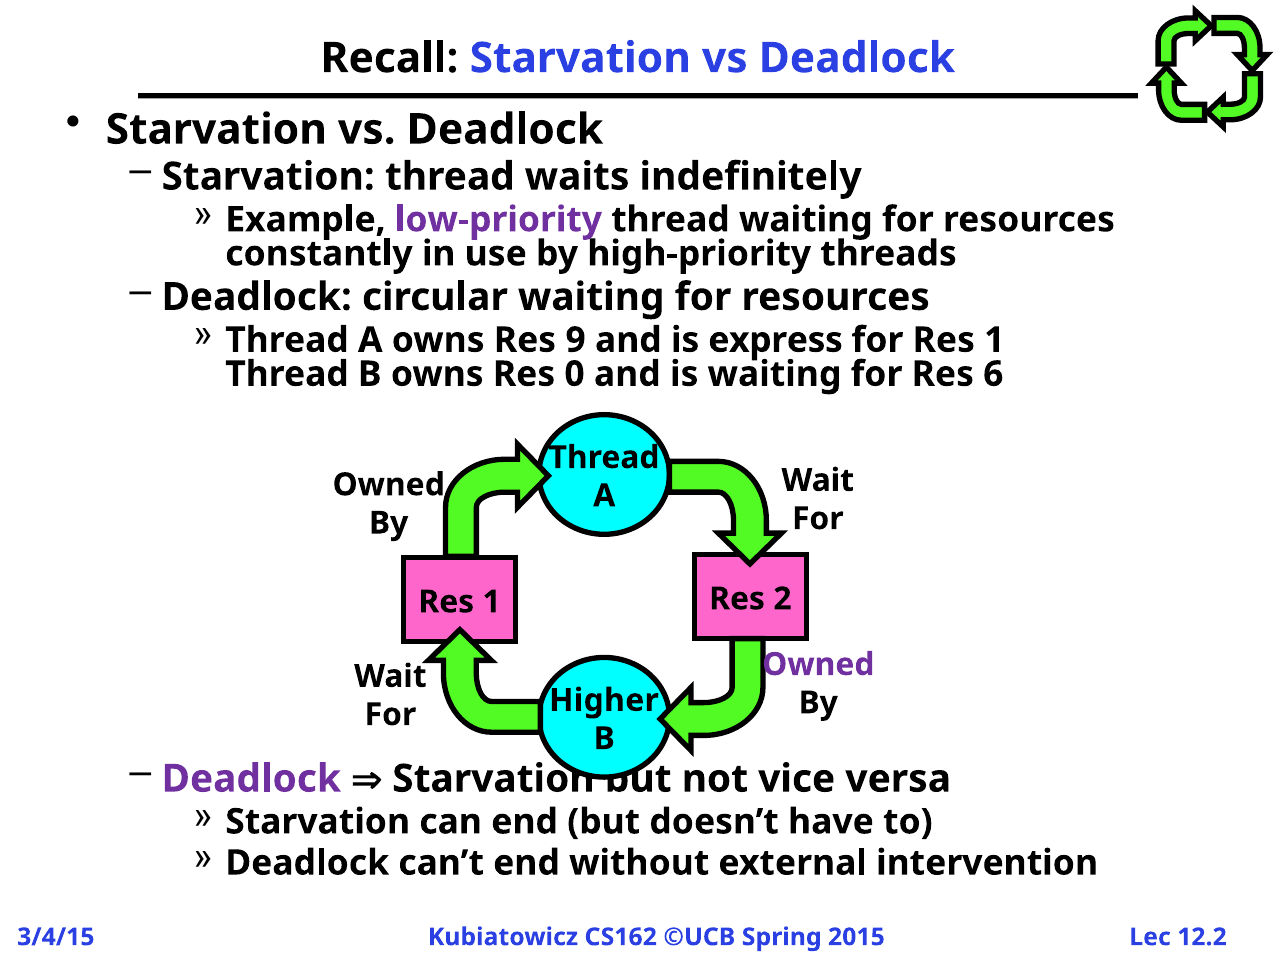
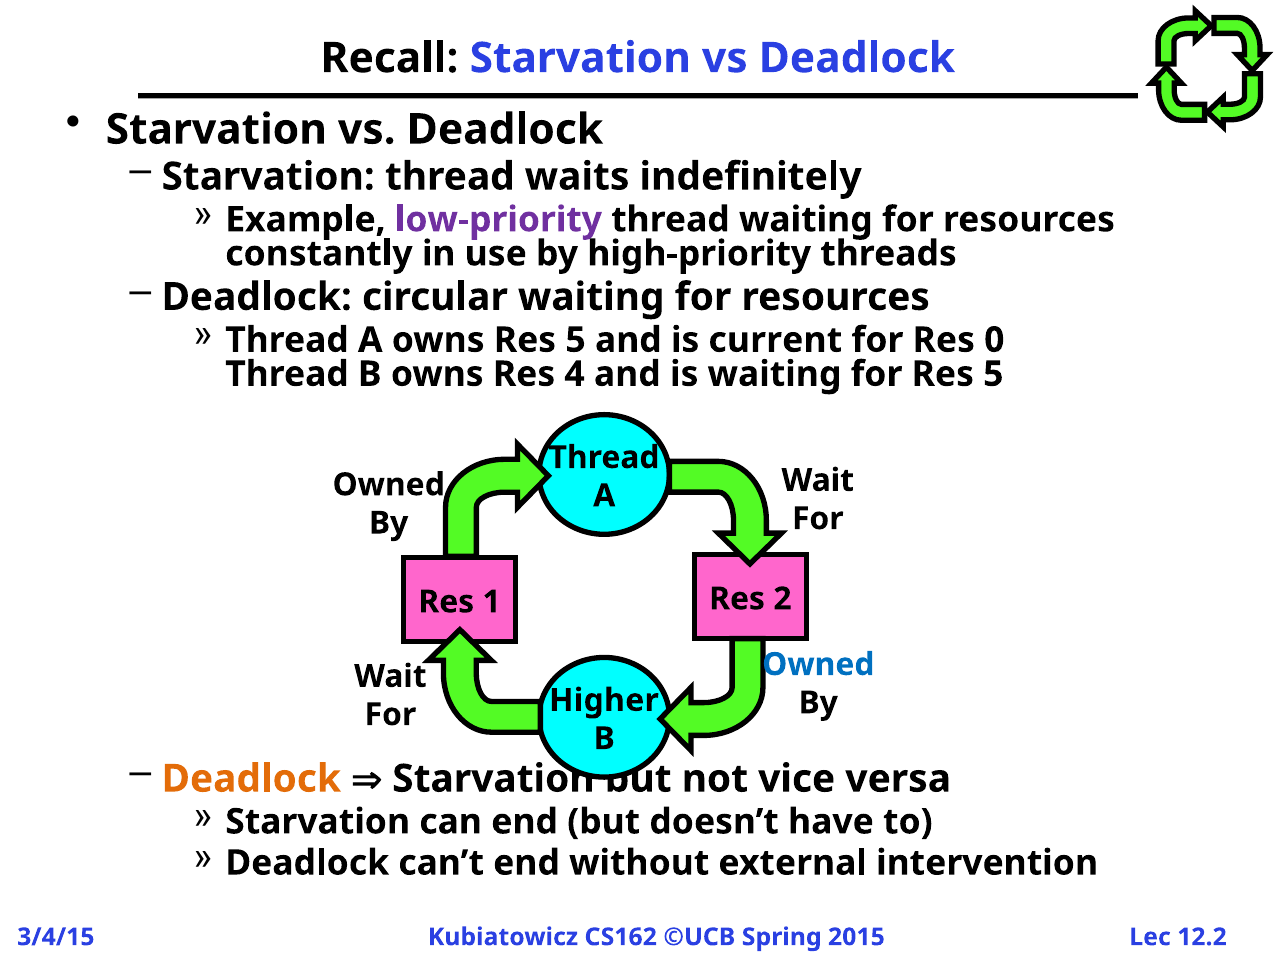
owns Res 9: 9 -> 5
express: express -> current
for Res 1: 1 -> 0
0: 0 -> 4
for Res 6: 6 -> 5
Owned at (818, 664) colour: purple -> blue
Deadlock at (251, 779) colour: purple -> orange
